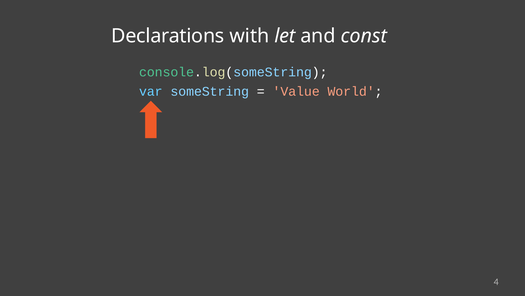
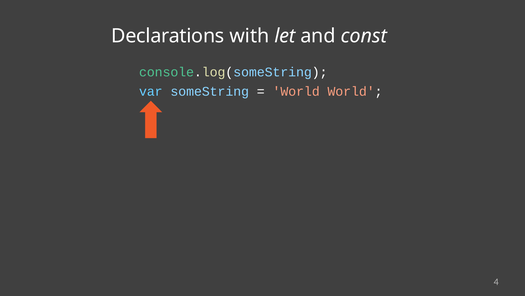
Value at (296, 91): Value -> World
